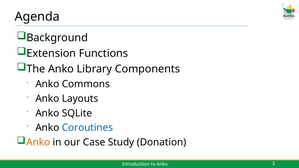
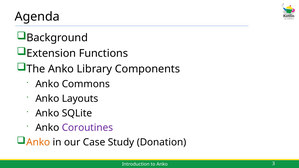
Coroutines colour: blue -> purple
